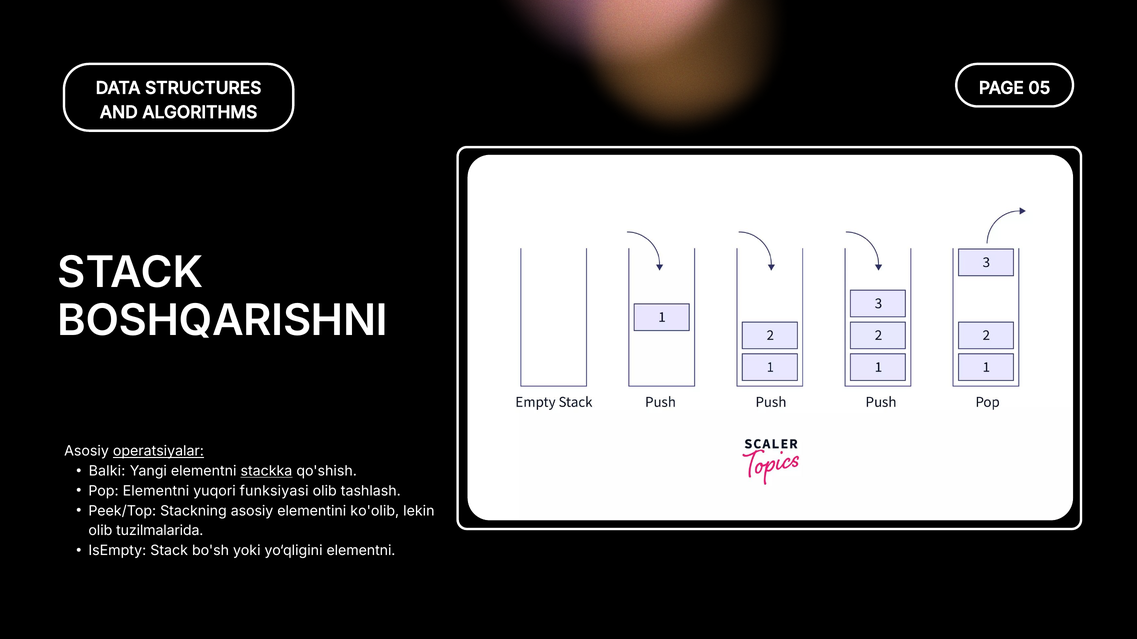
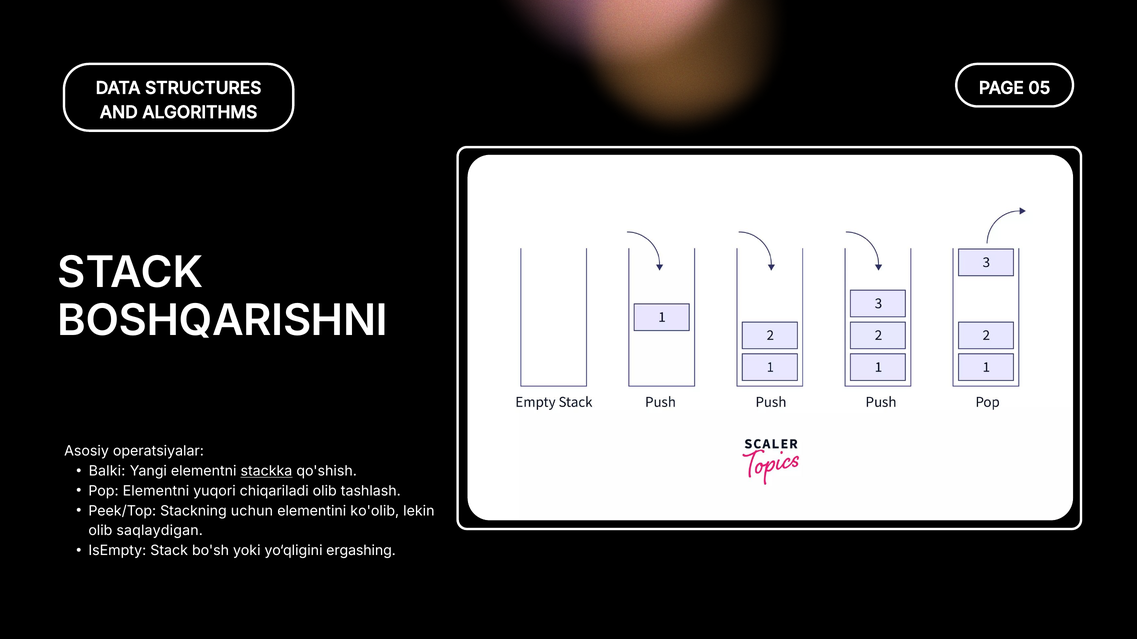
operatsiyalar underline: present -> none
funksiyasi: funksiyasi -> chiqariladi
Stackning asosiy: asosiy -> uchun
tuzilmalarida: tuzilmalarida -> saqlaydigan
yo‘qligini elementni: elementni -> ergashing
